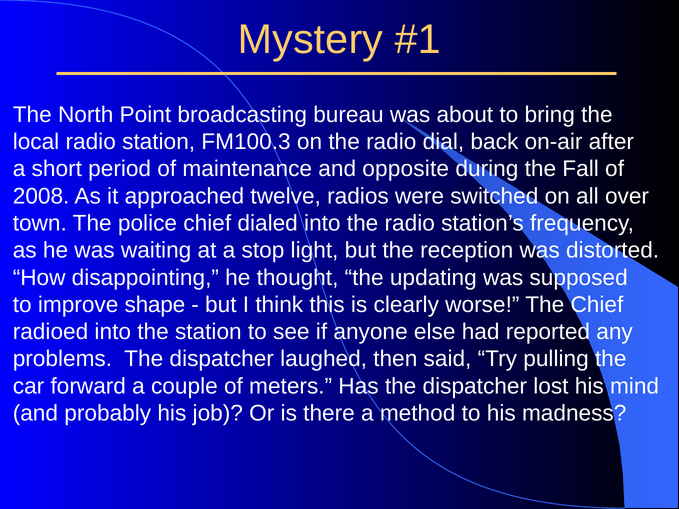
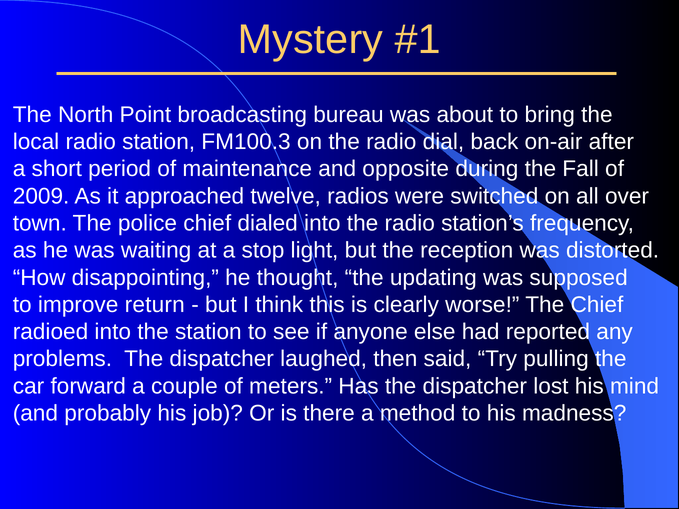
2008: 2008 -> 2009
shape: shape -> return
